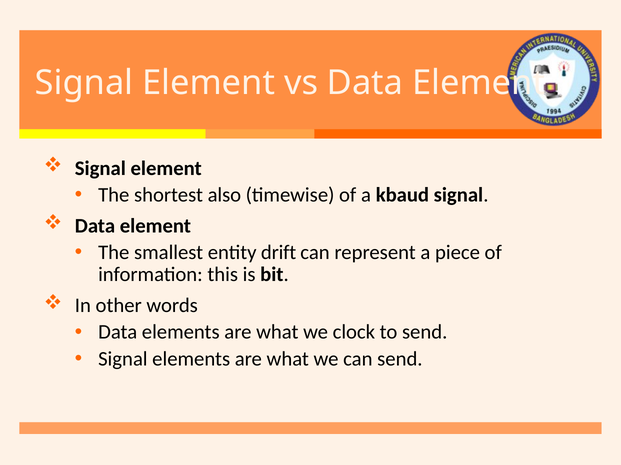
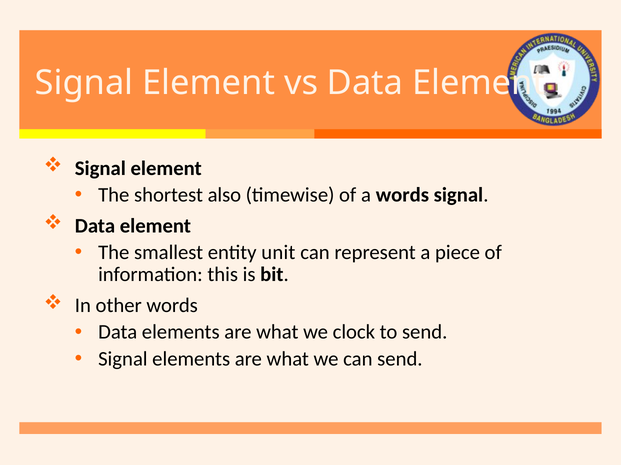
a kbaud: kbaud -> words
drift: drift -> unit
